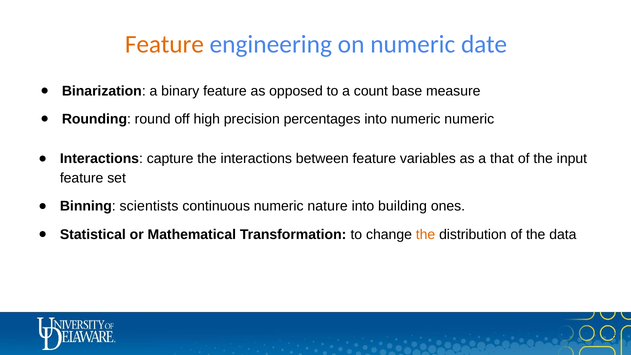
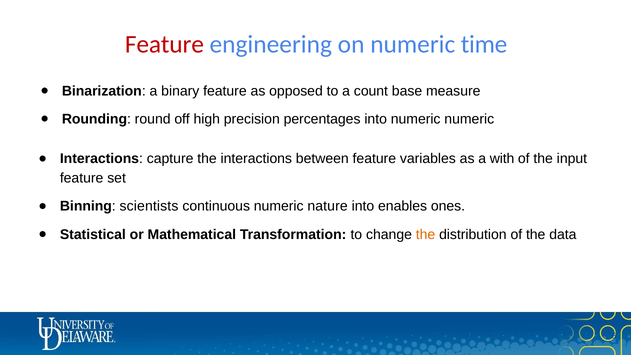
Feature at (164, 44) colour: orange -> red
date: date -> time
that: that -> with
building: building -> enables
